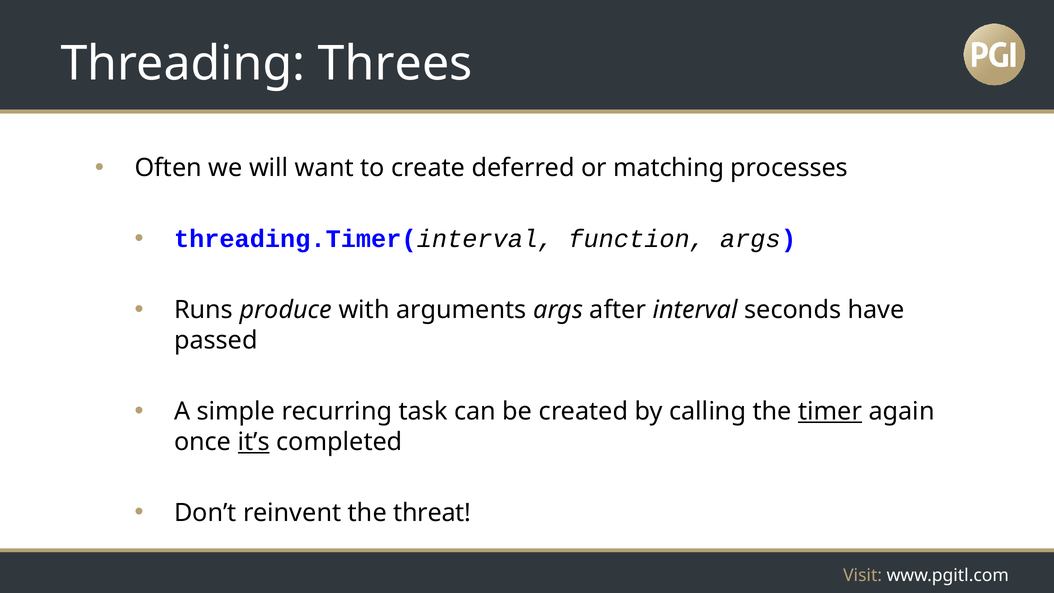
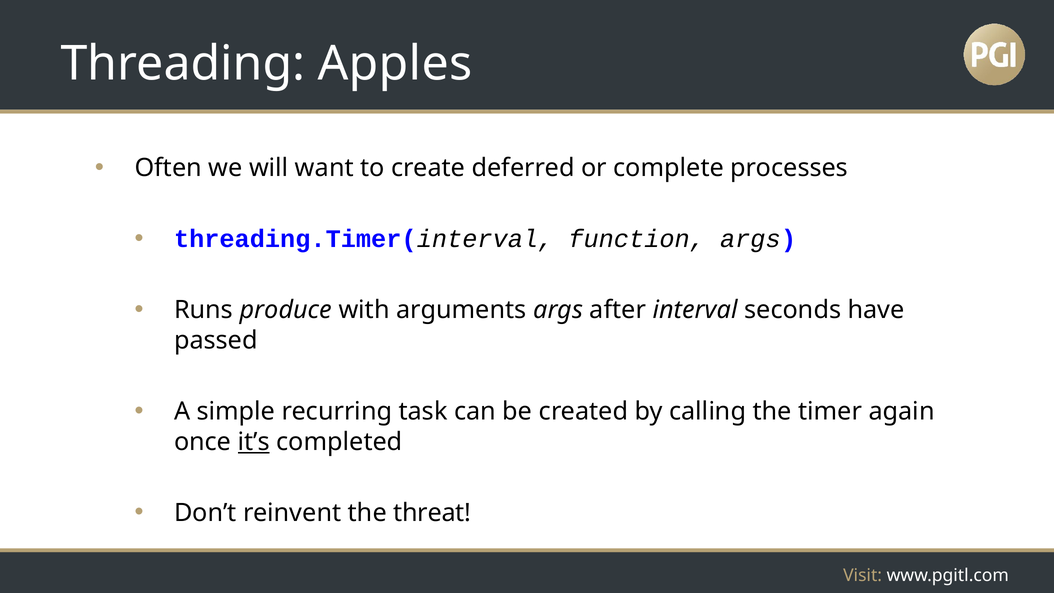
Threes: Threes -> Apples
matching: matching -> complete
timer underline: present -> none
